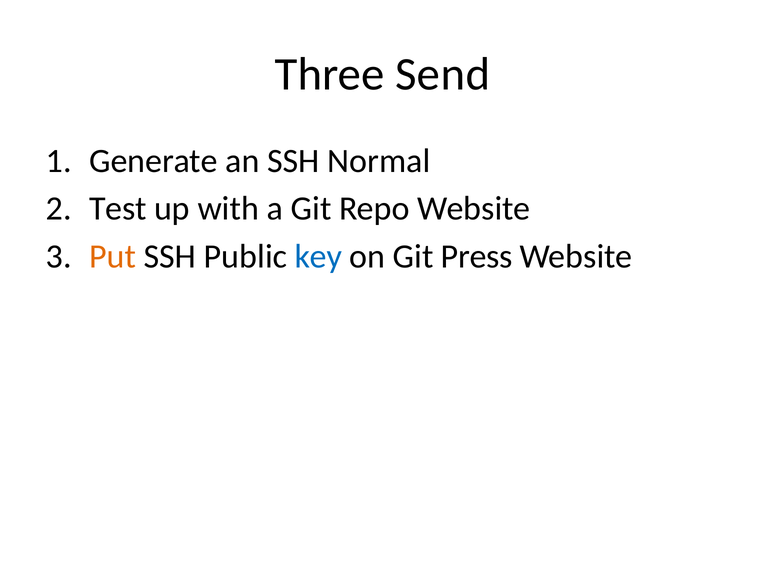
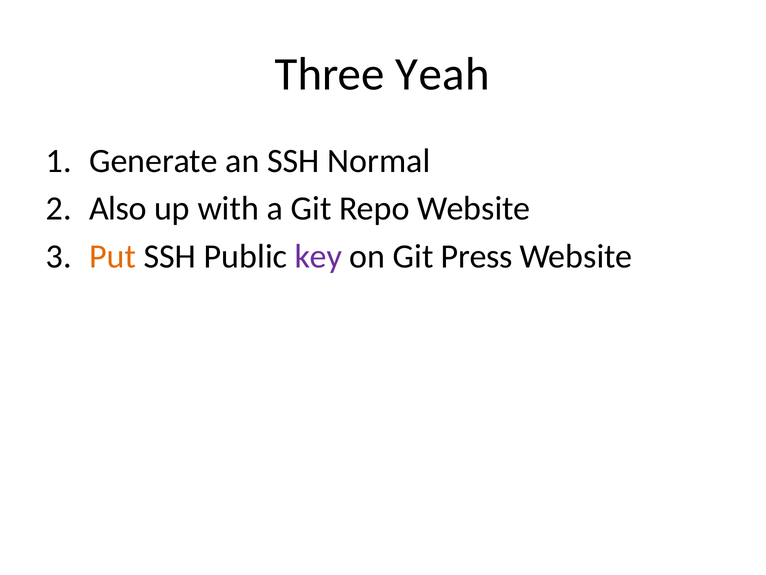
Send: Send -> Yeah
Test: Test -> Also
key colour: blue -> purple
